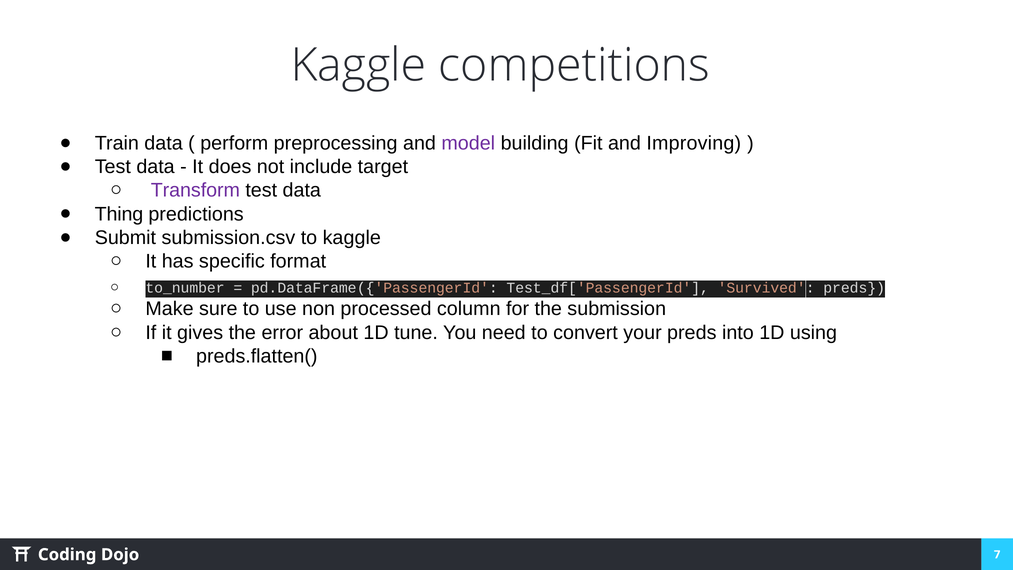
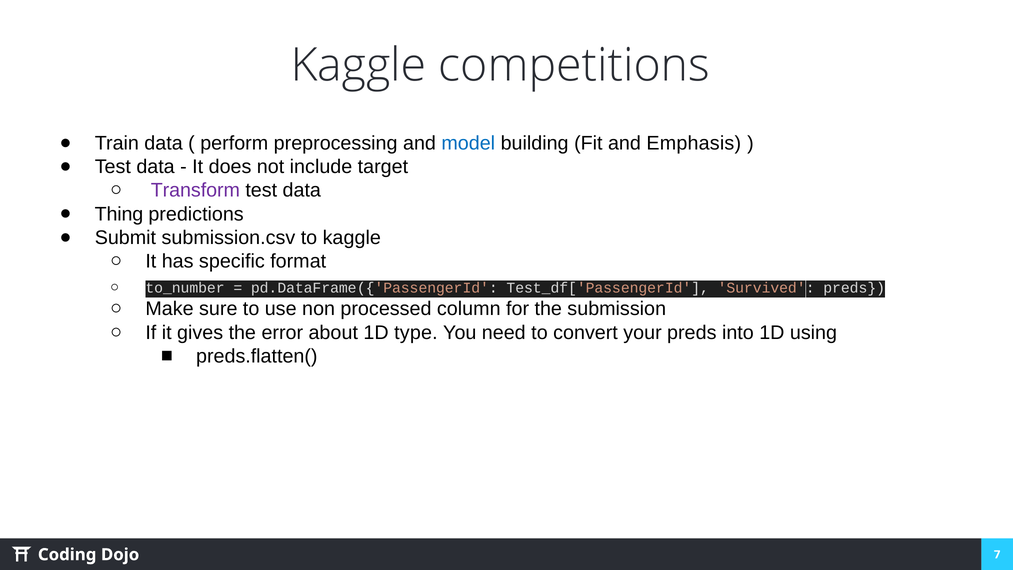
model colour: purple -> blue
Improving: Improving -> Emphasis
tune: tune -> type
